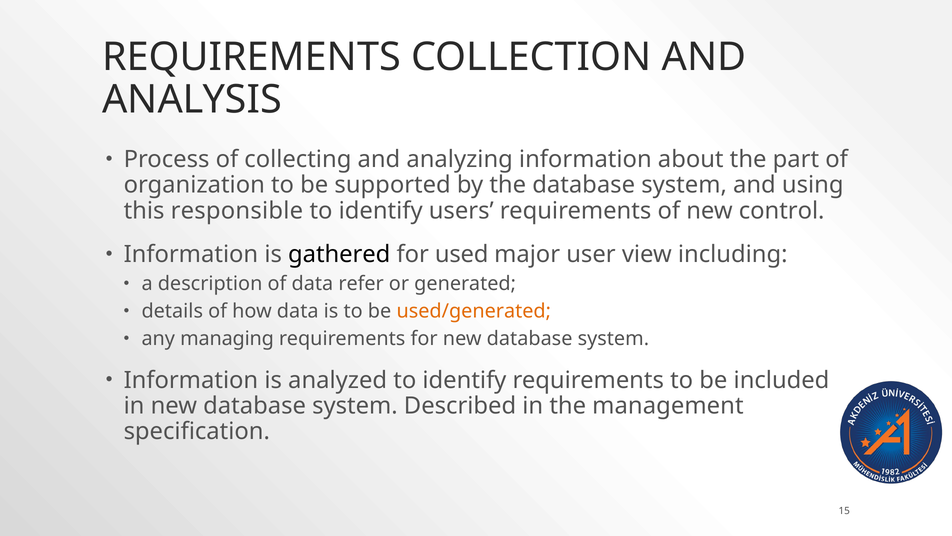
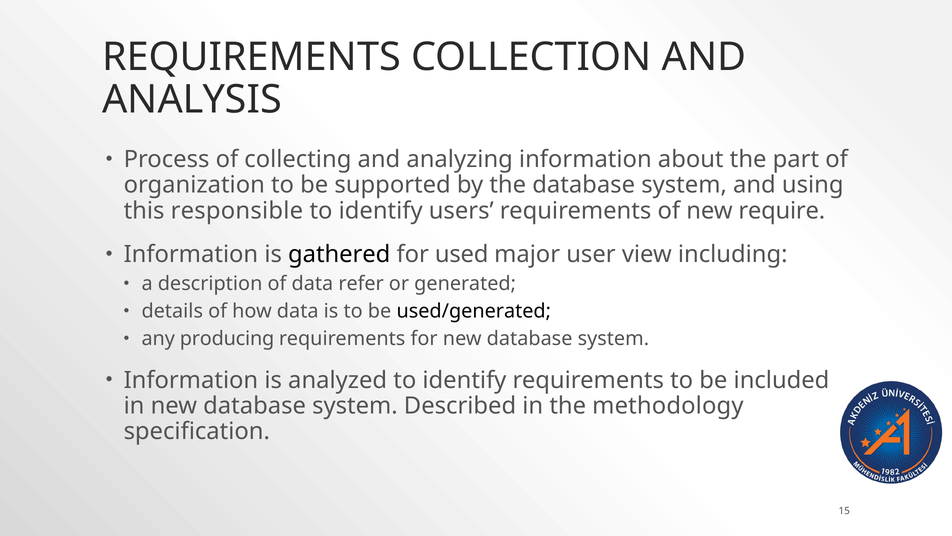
control: control -> require
used/generated colour: orange -> black
managing: managing -> producing
management: management -> methodology
